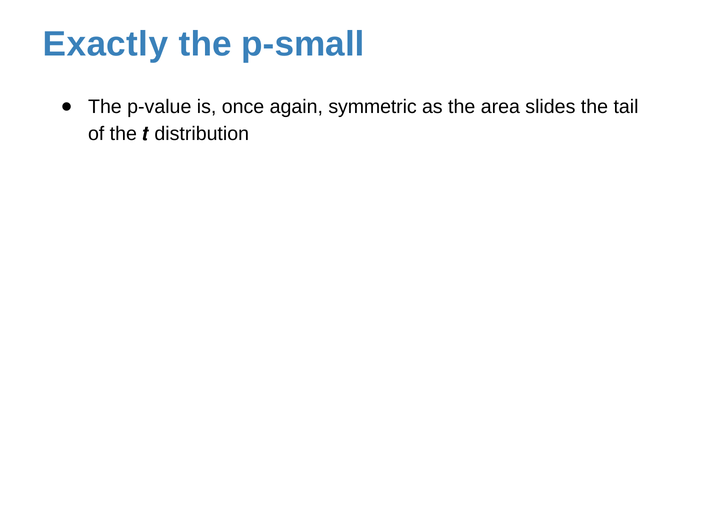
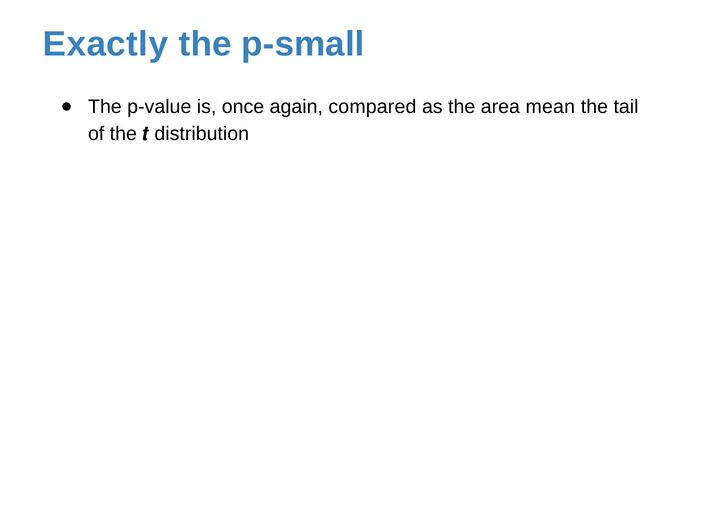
symmetric: symmetric -> compared
slides: slides -> mean
